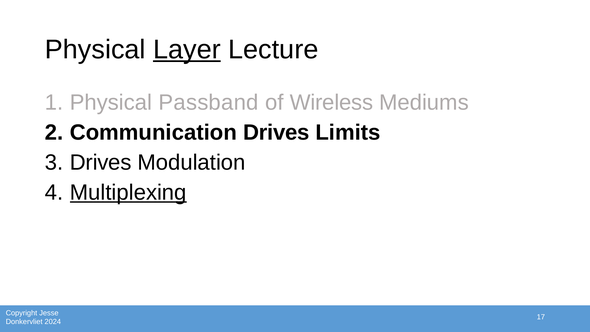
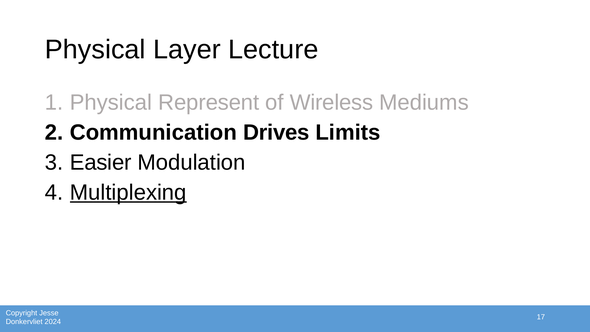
Layer underline: present -> none
Passband: Passband -> Represent
Drives at (101, 162): Drives -> Easier
